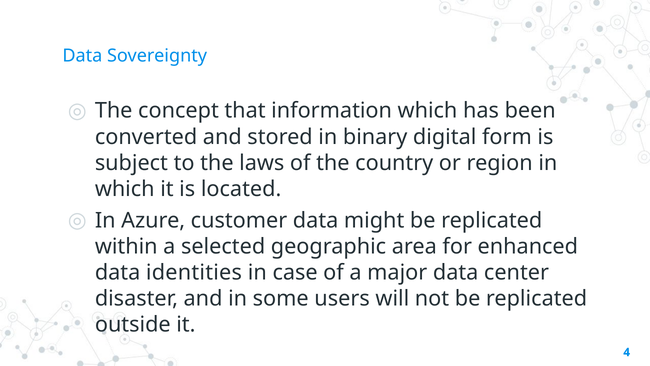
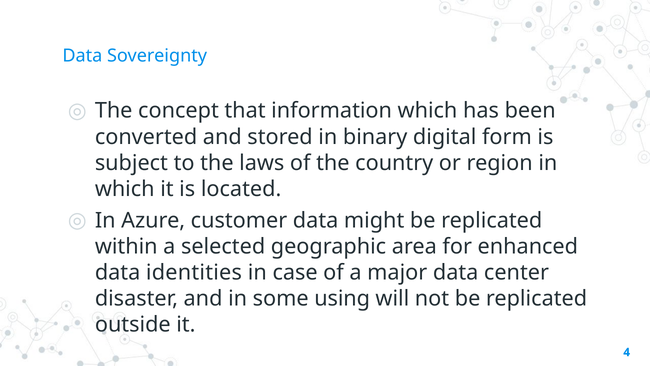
users: users -> using
